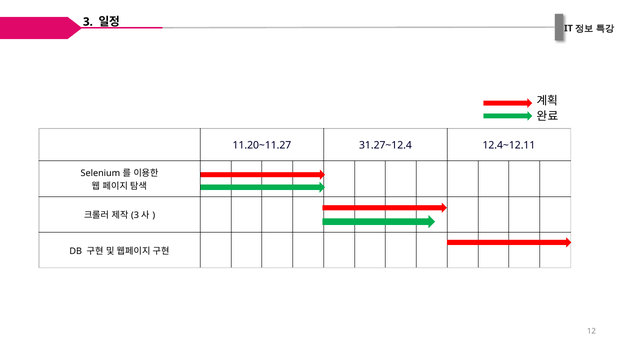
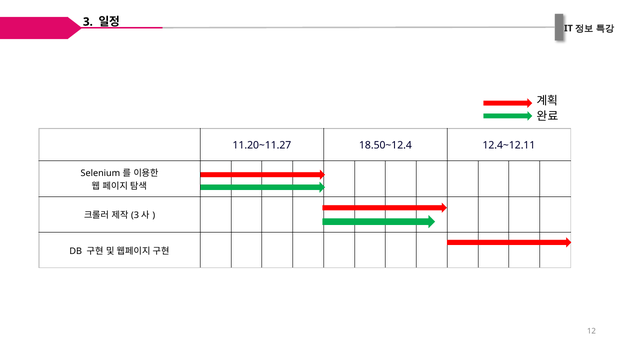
31.27~12.4: 31.27~12.4 -> 18.50~12.4
